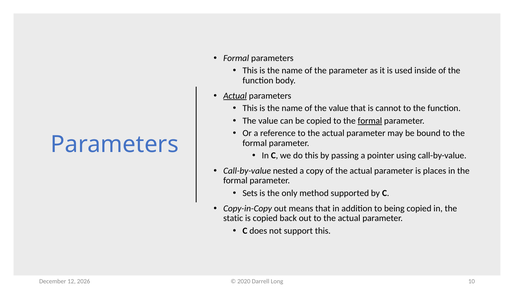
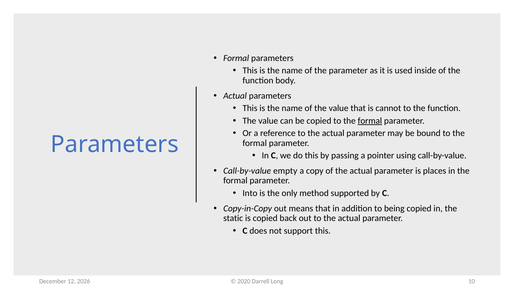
Actual at (235, 96) underline: present -> none
nested: nested -> empty
Sets: Sets -> Into
